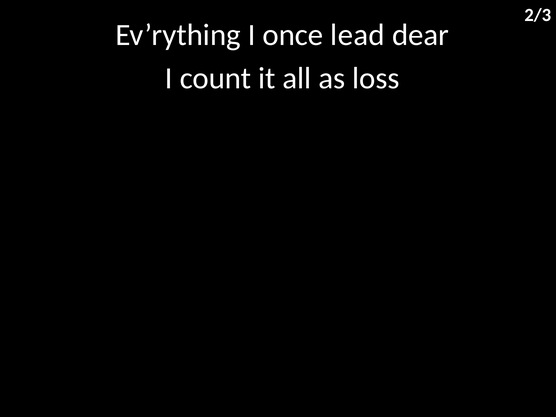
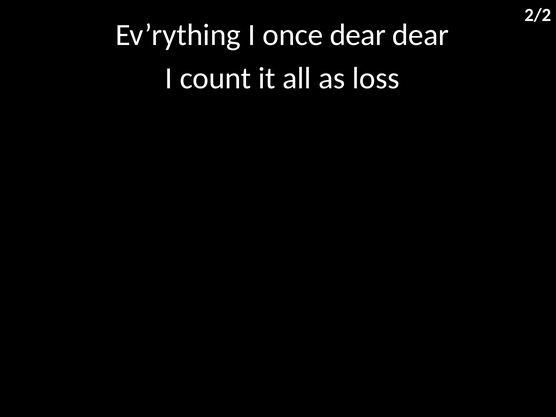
2/3: 2/3 -> 2/2
once lead: lead -> dear
